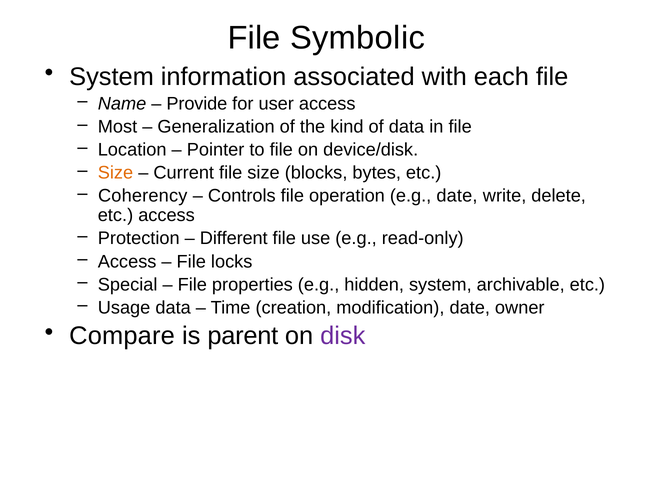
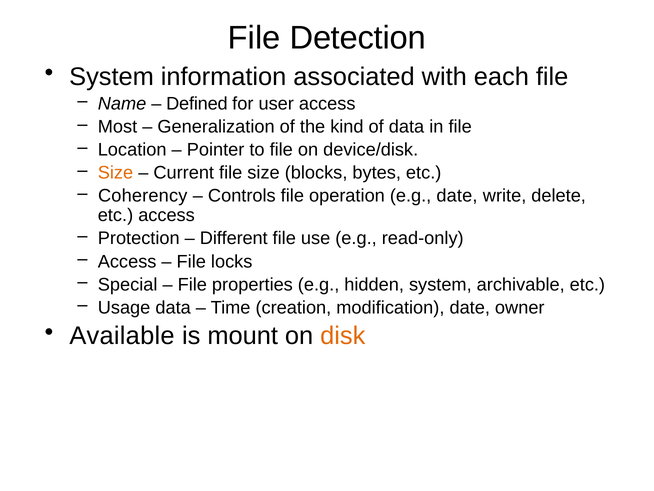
Symbolic: Symbolic -> Detection
Provide: Provide -> Defined
Compare: Compare -> Available
parent: parent -> mount
disk colour: purple -> orange
